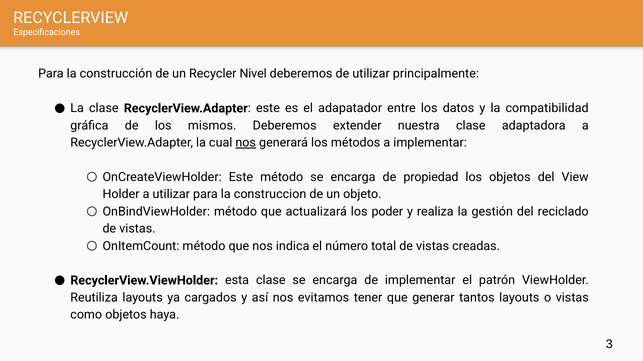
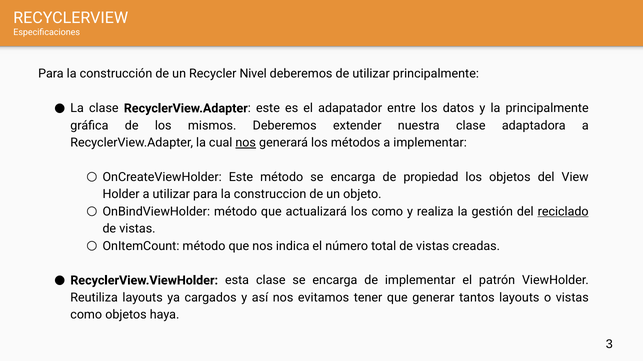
la compatibilidad: compatibilidad -> principalmente
los poder: poder -> como
reciclado underline: none -> present
